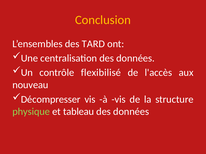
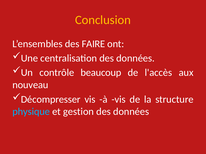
TARD: TARD -> FAIRE
flexibilisé: flexibilisé -> beaucoup
physique colour: light green -> light blue
tableau: tableau -> gestion
